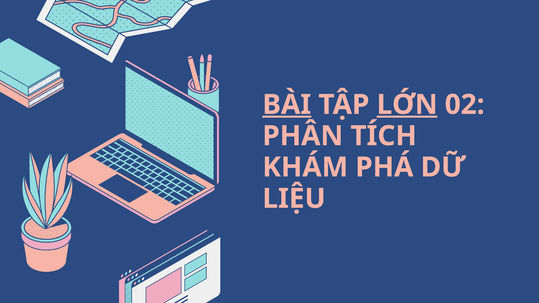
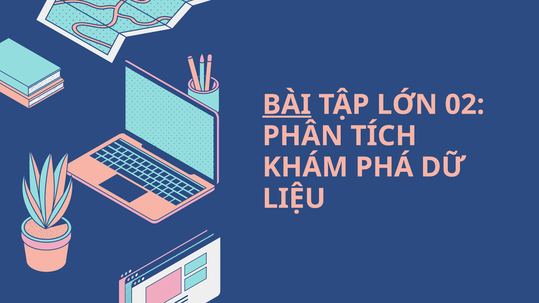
LỚN underline: present -> none
